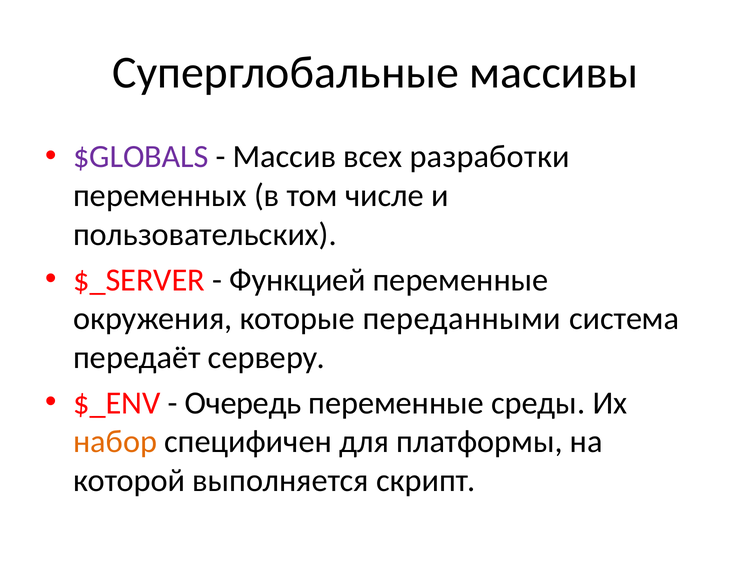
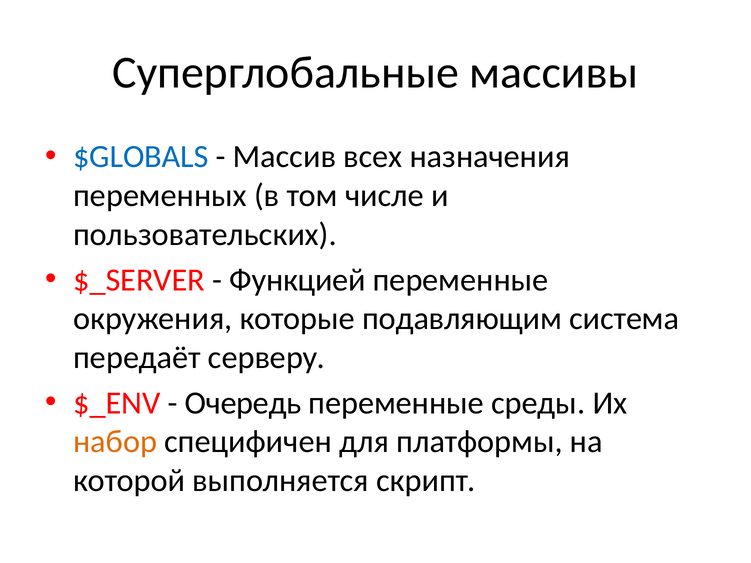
$GLOBALS colour: purple -> blue
разработки: разработки -> назначения
переданными: переданными -> подавляющим
